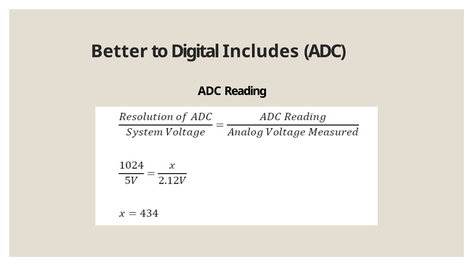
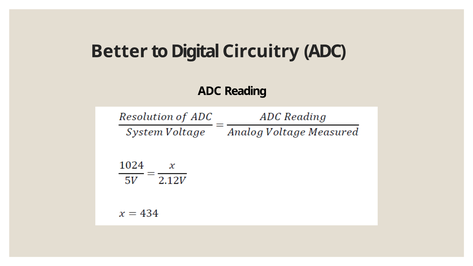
Includes: Includes -> Circuitry
